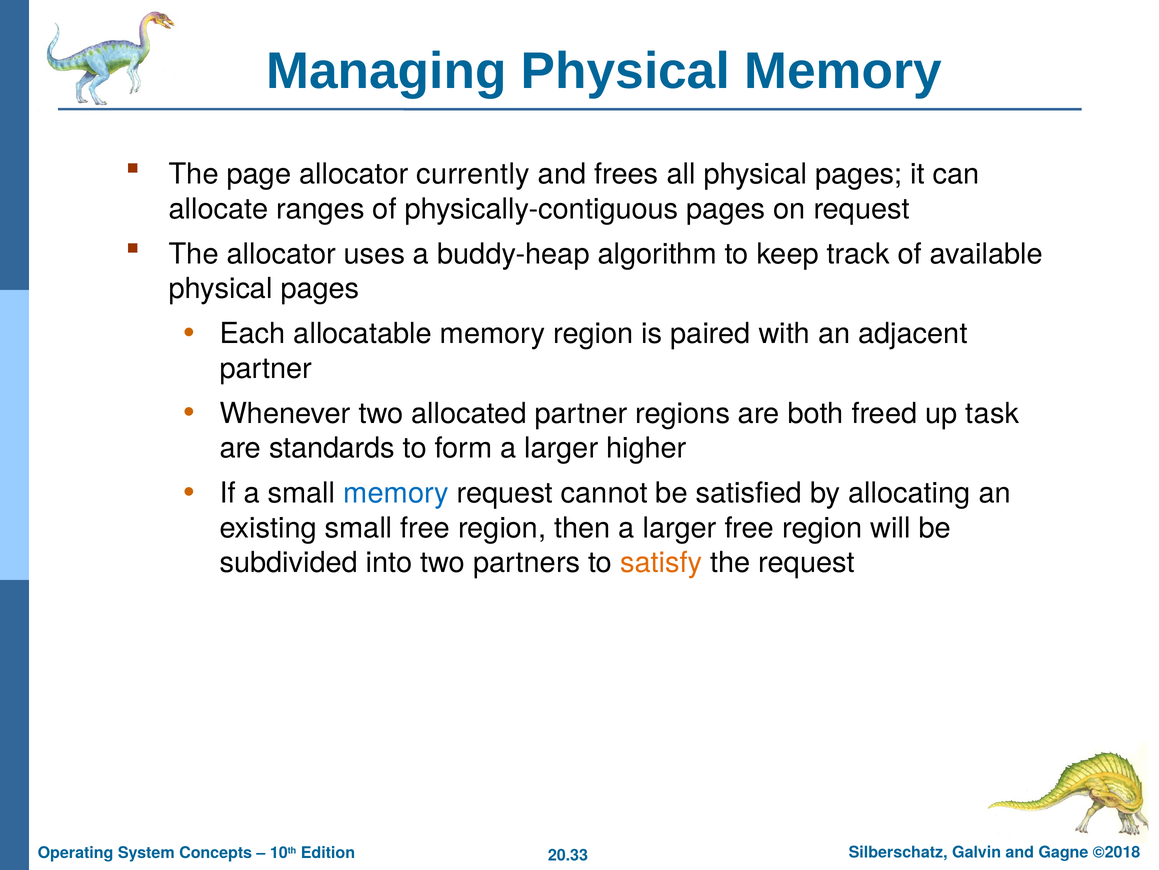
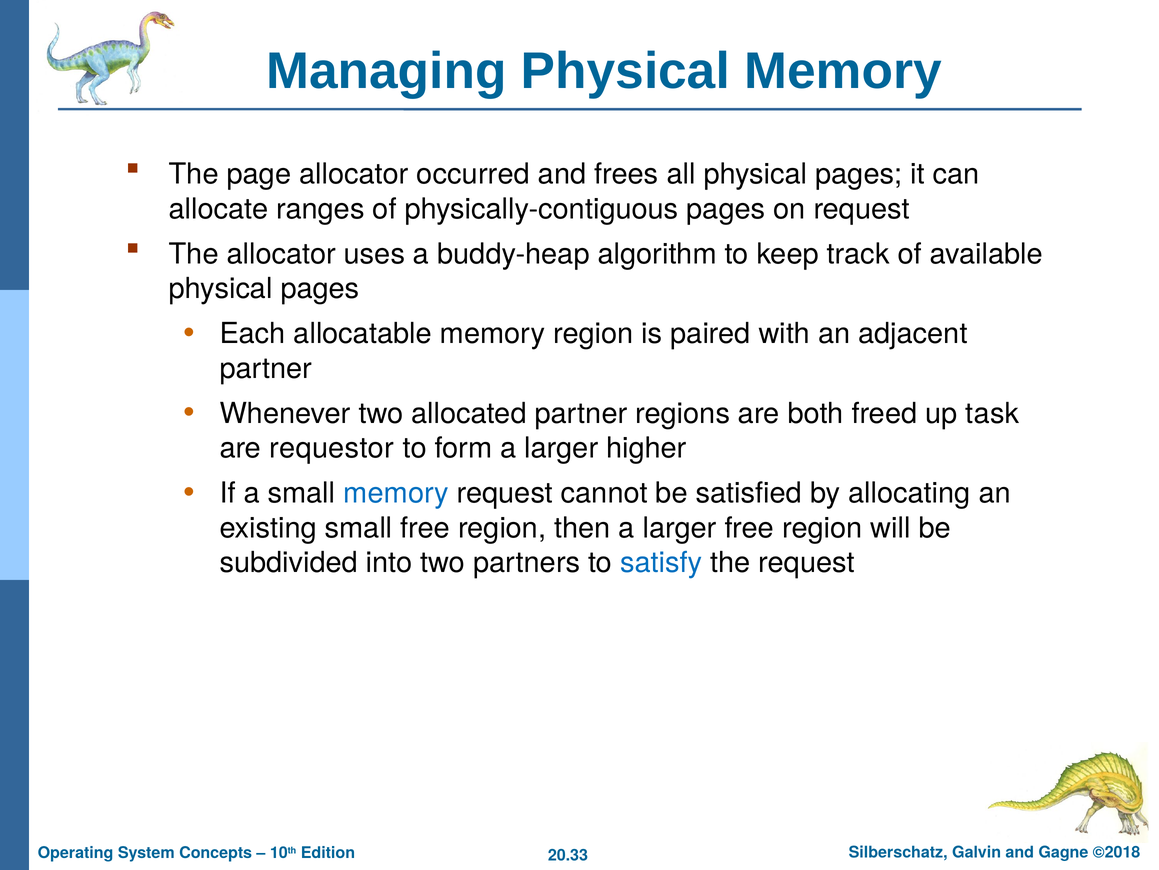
currently: currently -> occurred
standards: standards -> requestor
satisfy colour: orange -> blue
